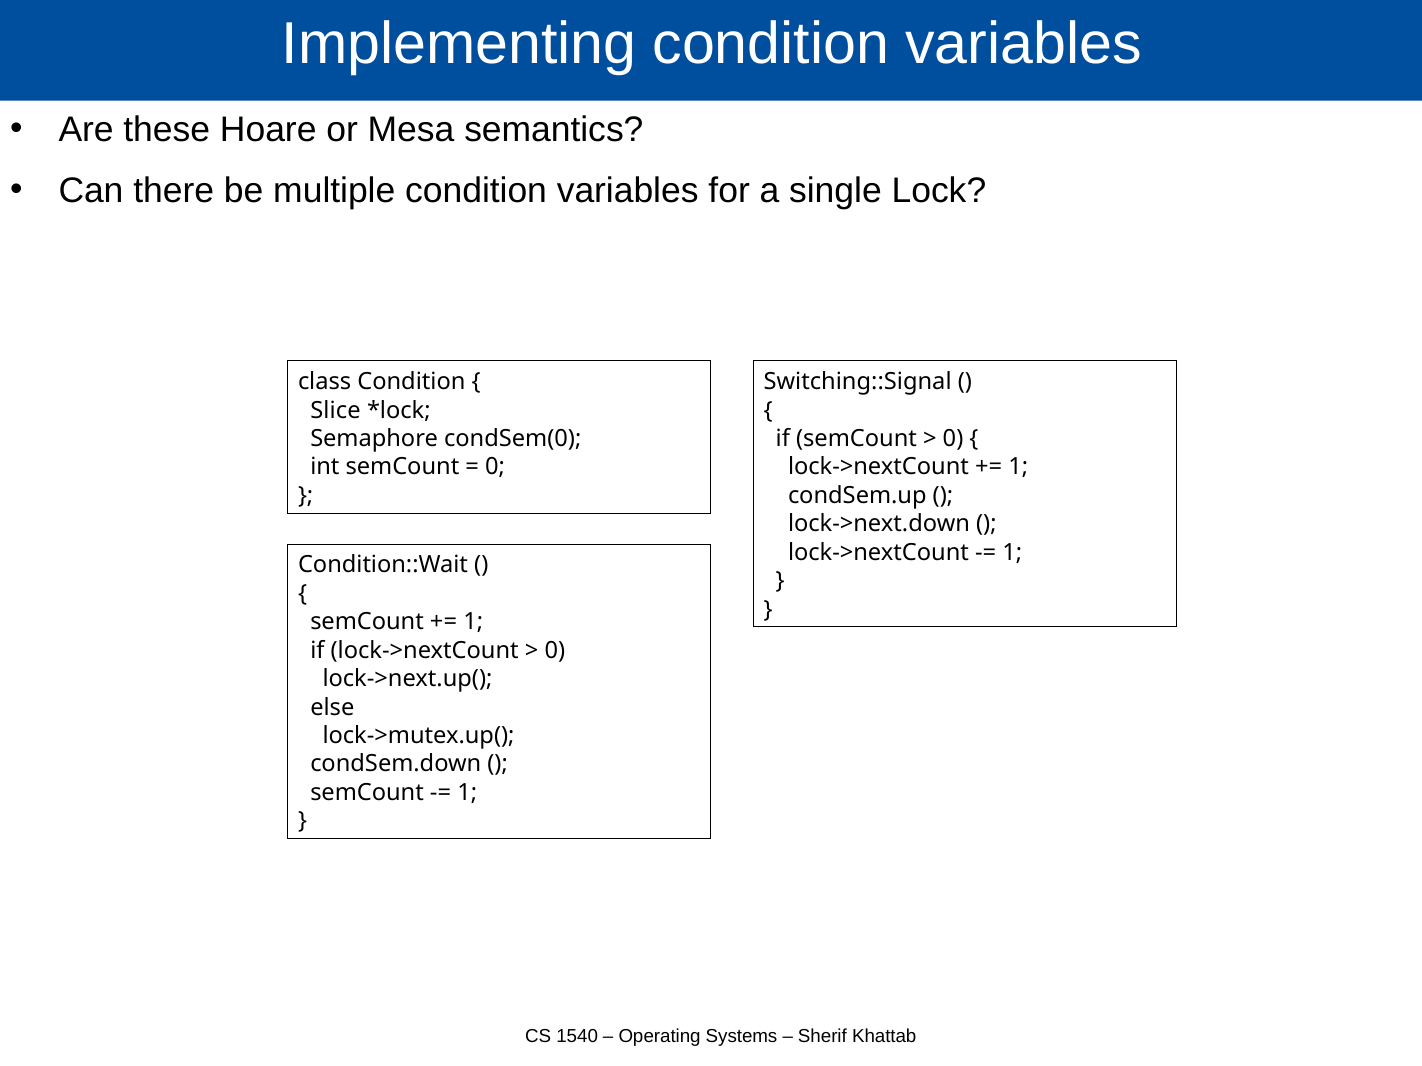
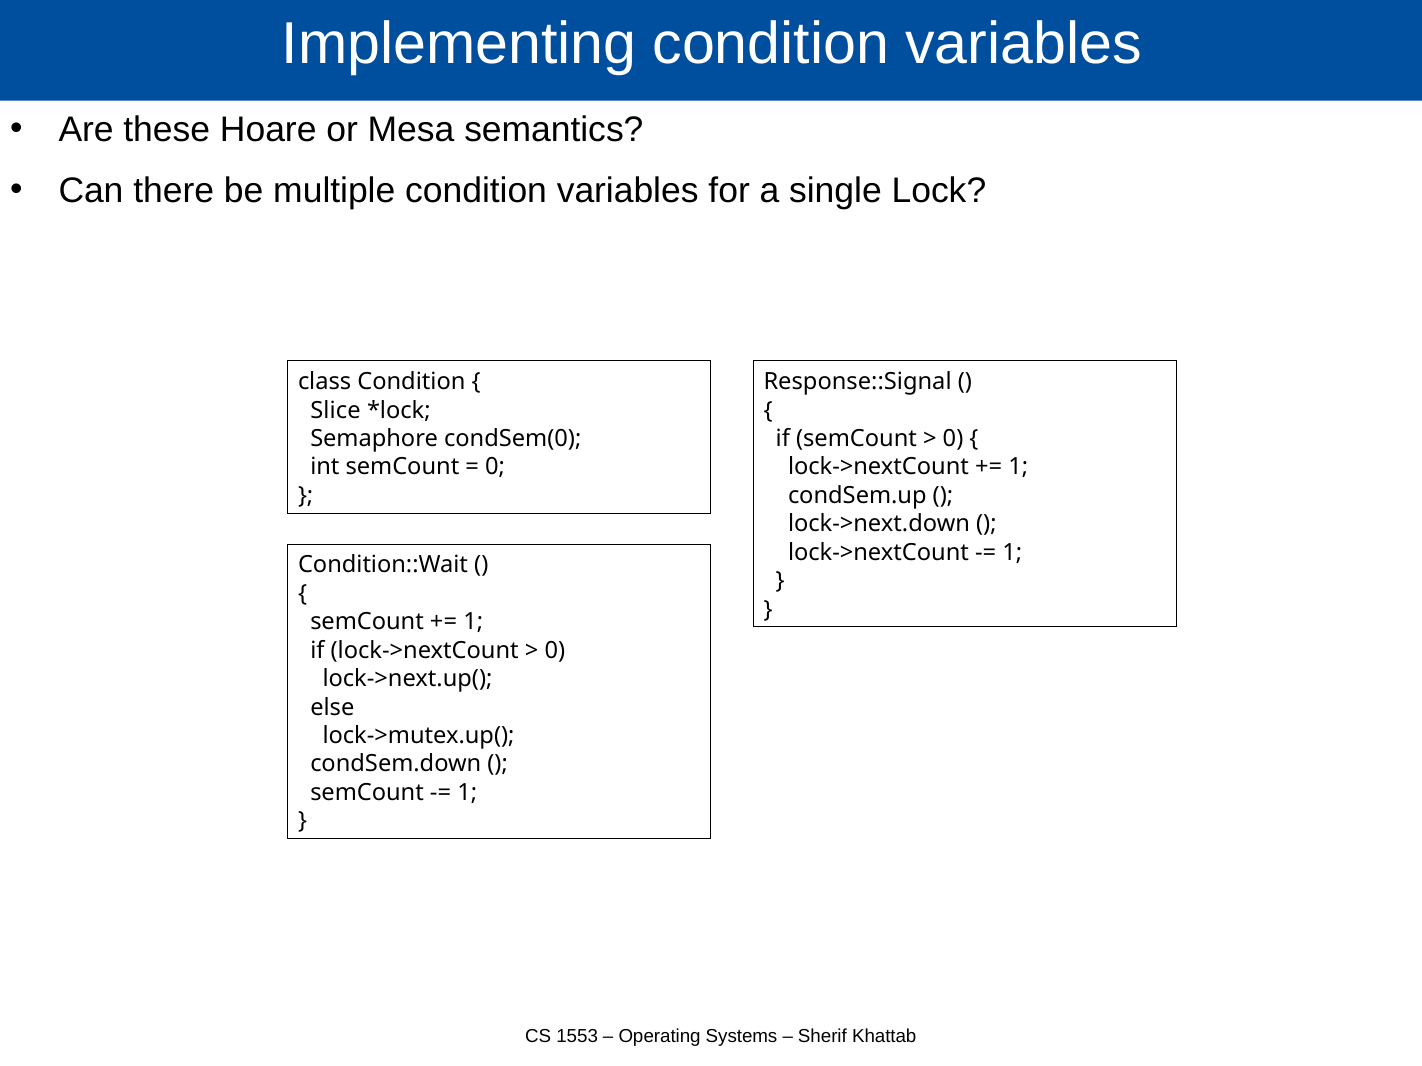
Switching::Signal: Switching::Signal -> Response::Signal
1540: 1540 -> 1553
